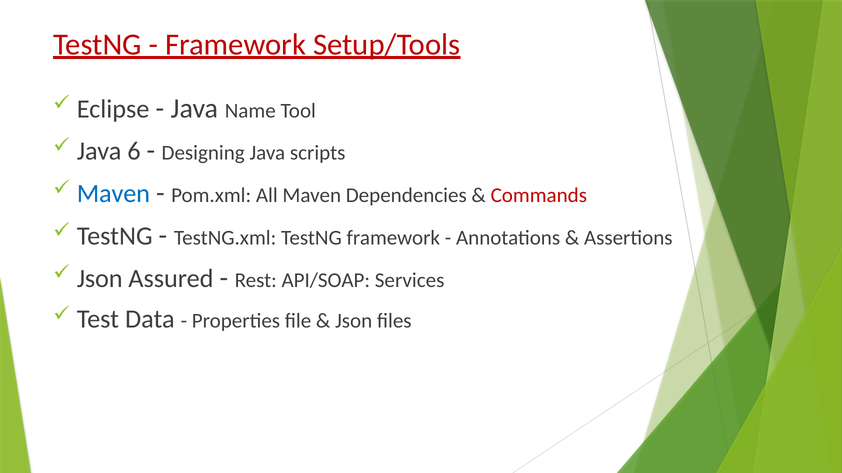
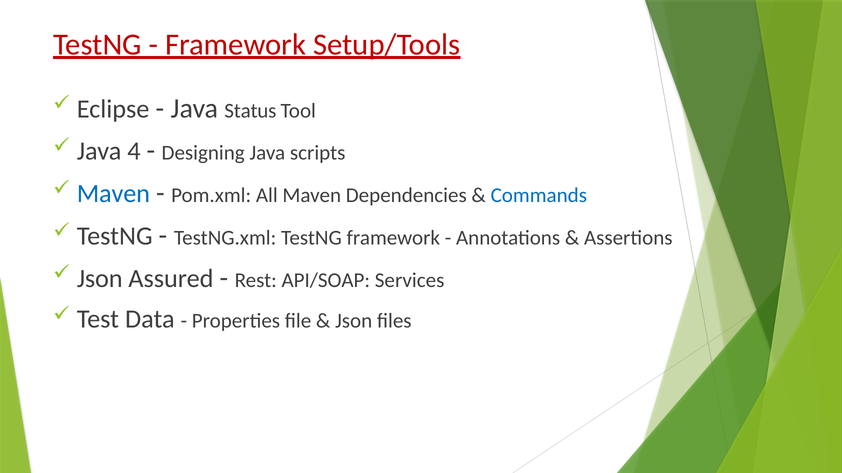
Name: Name -> Status
6: 6 -> 4
Commands colour: red -> blue
